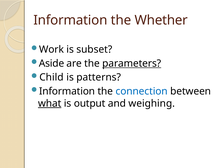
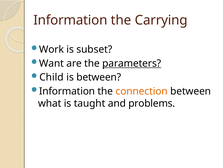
Whether: Whether -> Carrying
Aside: Aside -> Want
is patterns: patterns -> between
connection colour: blue -> orange
what underline: present -> none
output: output -> taught
weighing: weighing -> problems
